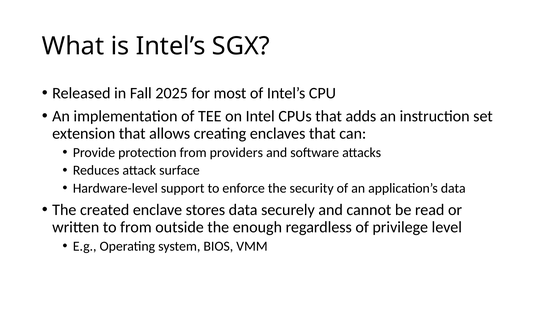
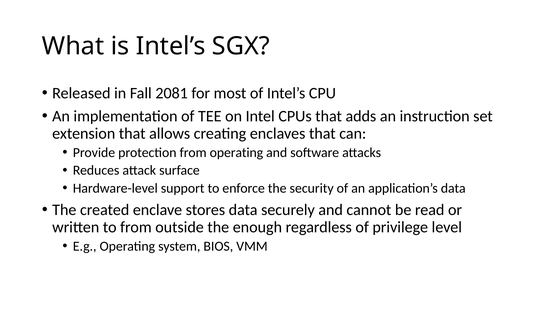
2025: 2025 -> 2081
from providers: providers -> operating
